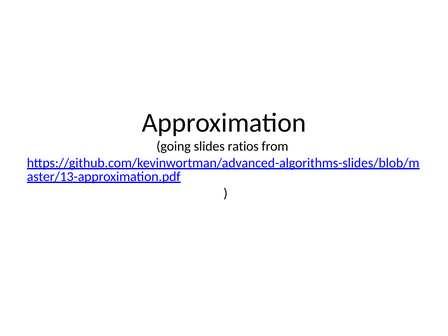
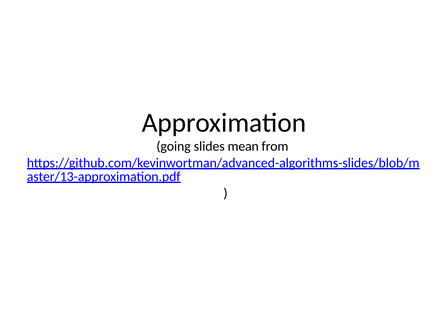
ratios: ratios -> mean
